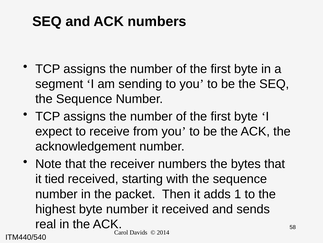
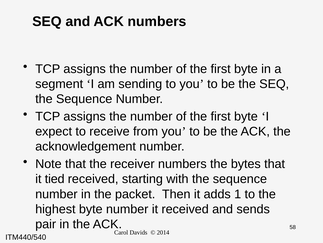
real: real -> pair
